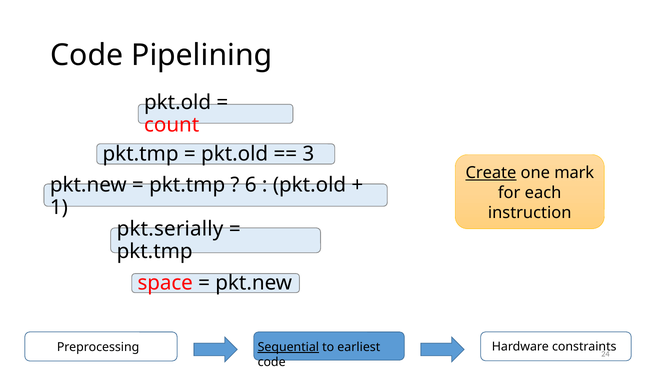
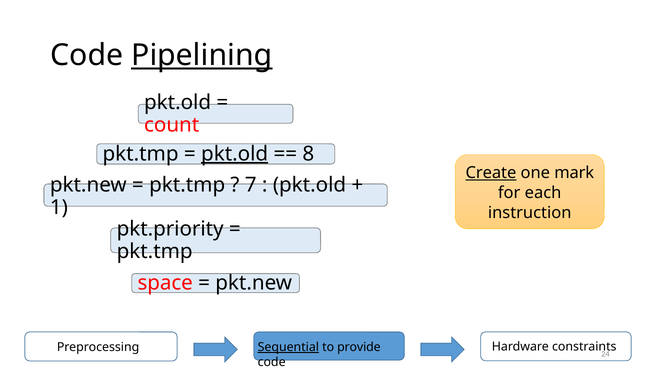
Pipelining underline: none -> present
pkt.old at (235, 154) underline: none -> present
3: 3 -> 8
6: 6 -> 7
pkt.serially: pkt.serially -> pkt.priority
earliest: earliest -> provide
